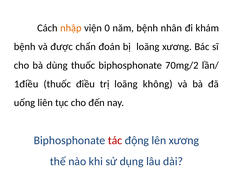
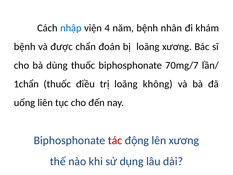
nhập colour: orange -> blue
0: 0 -> 4
70mg/2: 70mg/2 -> 70mg/7
1điều: 1điều -> 1chẩn
